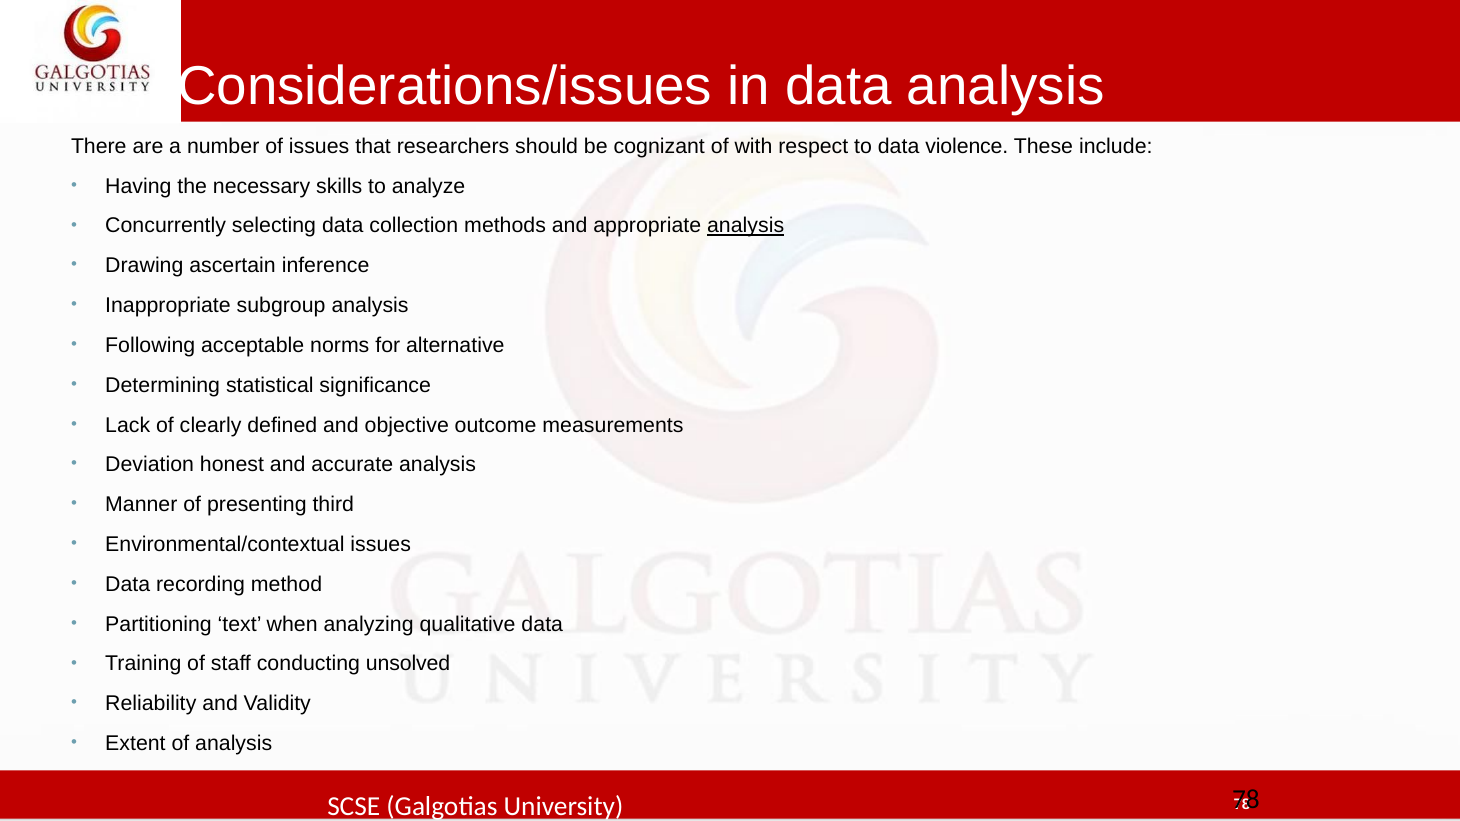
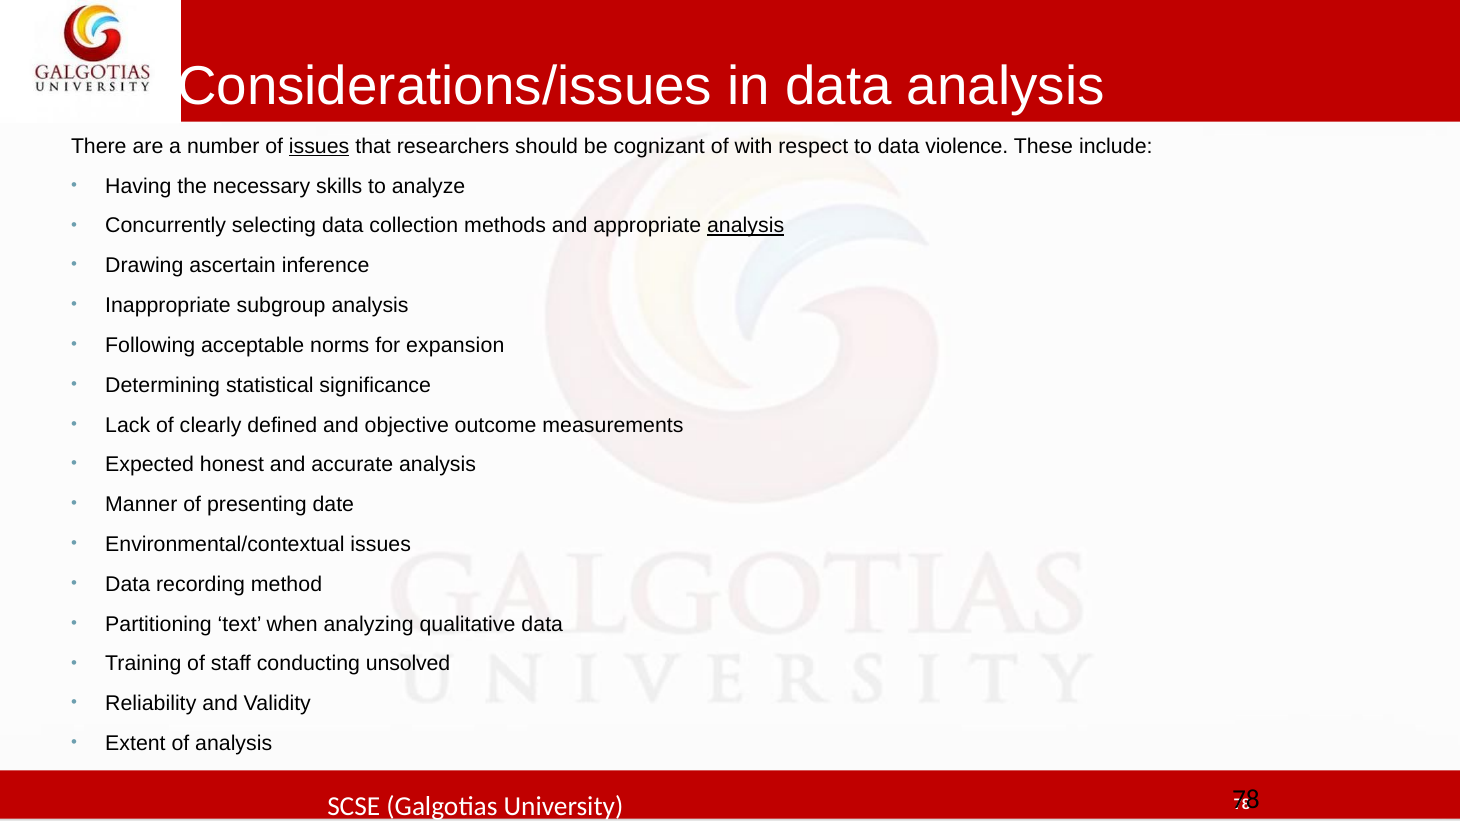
issues at (319, 146) underline: none -> present
alternative: alternative -> expansion
Deviation: Deviation -> Expected
third: third -> date
